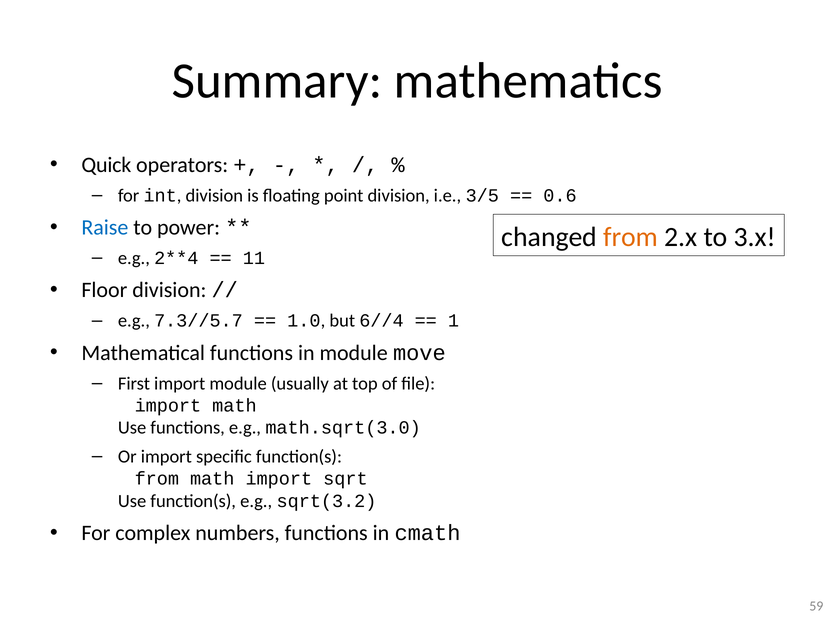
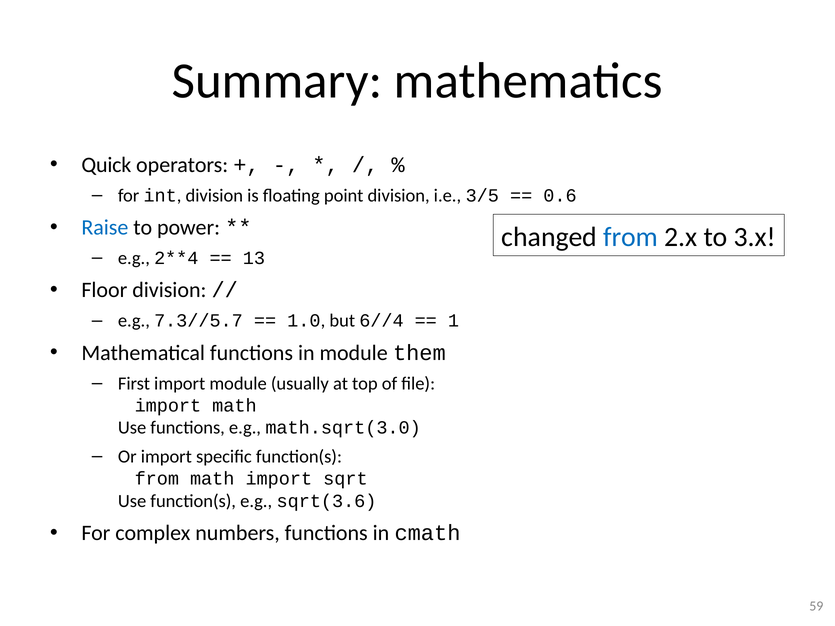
from at (631, 237) colour: orange -> blue
11: 11 -> 13
move: move -> them
sqrt(3.2: sqrt(3.2 -> sqrt(3.6
